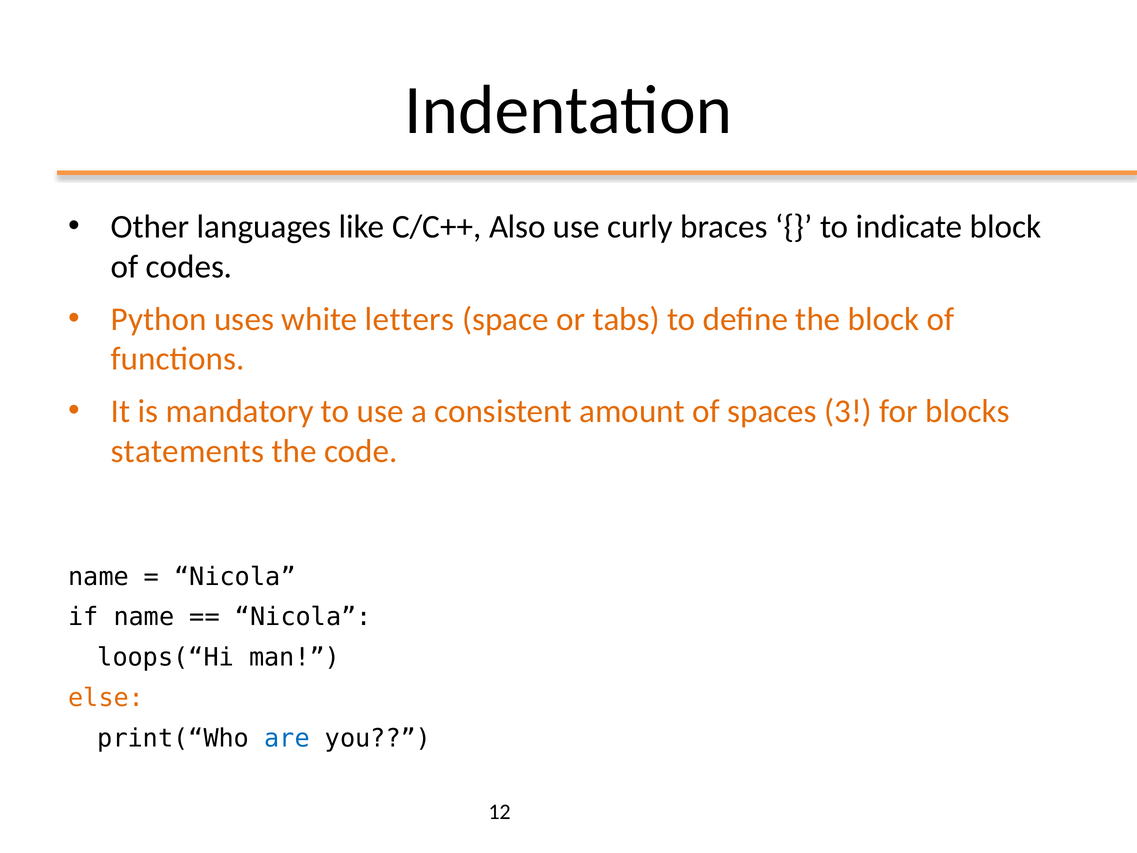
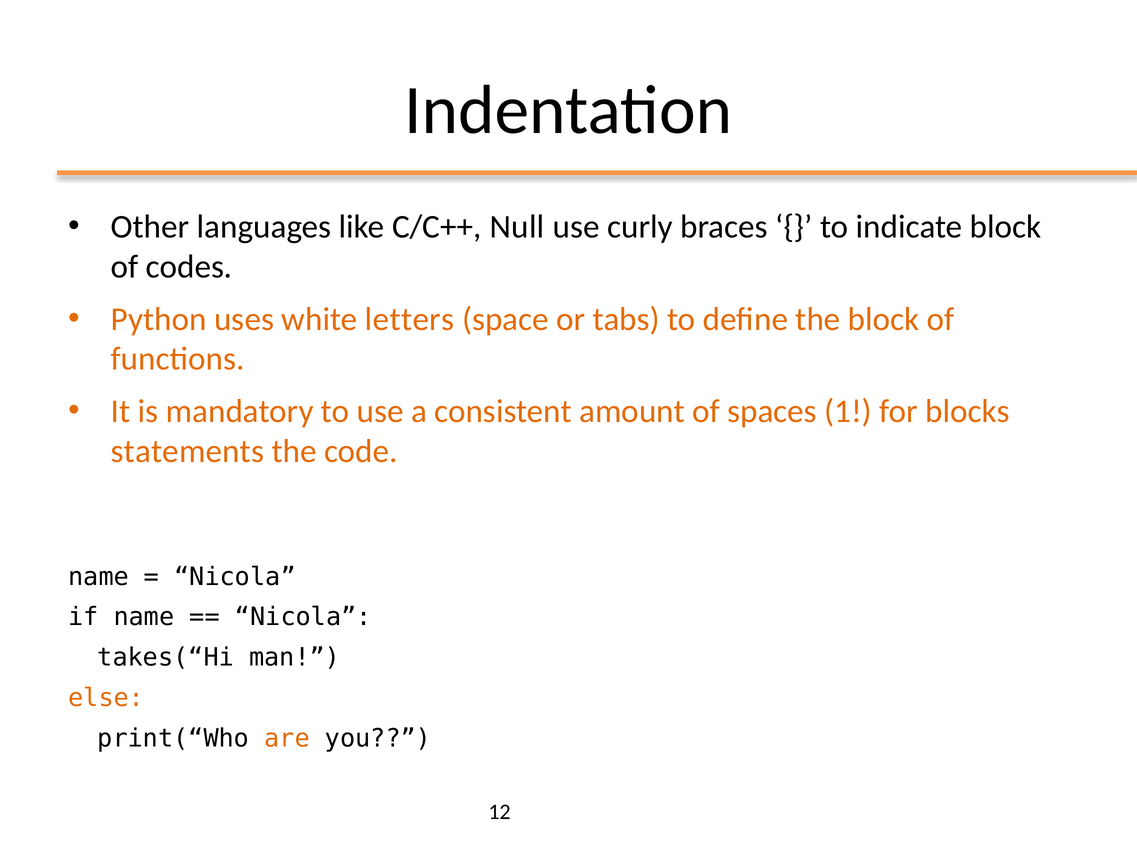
Also: Also -> Null
3: 3 -> 1
loops(“Hi: loops(“Hi -> takes(“Hi
are colour: blue -> orange
